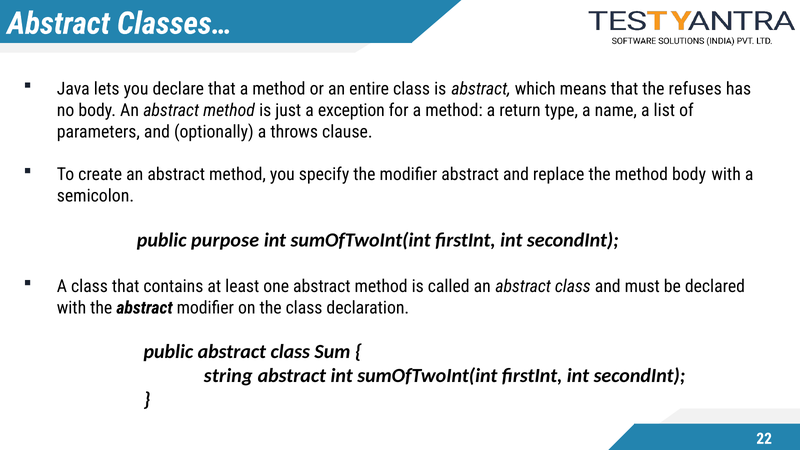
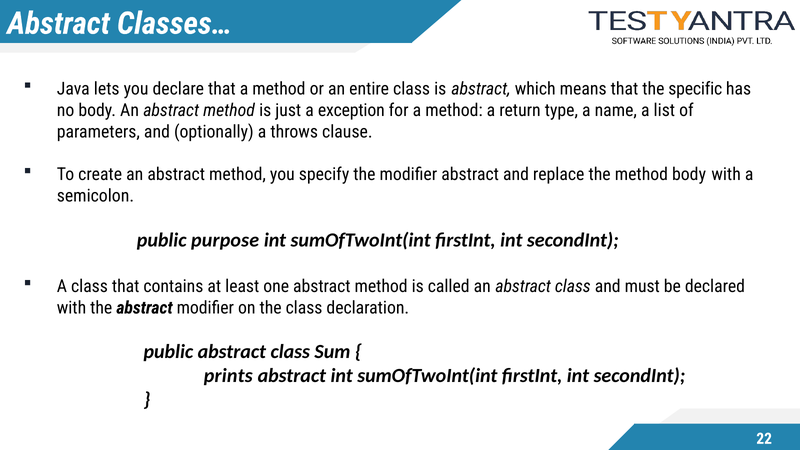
refuses: refuses -> specific
string: string -> prints
